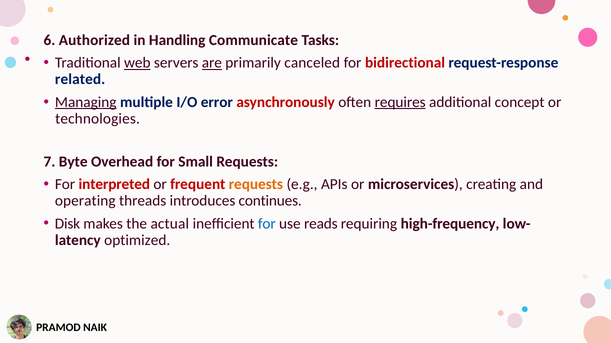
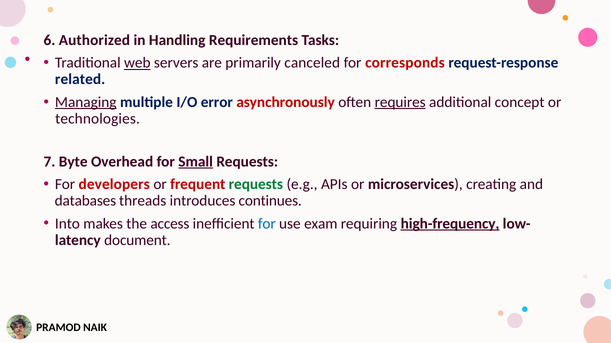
Communicate: Communicate -> Requirements
are underline: present -> none
bidirectional: bidirectional -> corresponds
Small underline: none -> present
interpreted: interpreted -> developers
requests at (256, 185) colour: orange -> green
operating: operating -> databases
Disk: Disk -> Into
actual: actual -> access
reads: reads -> exam
high-frequency underline: none -> present
optimized: optimized -> document
